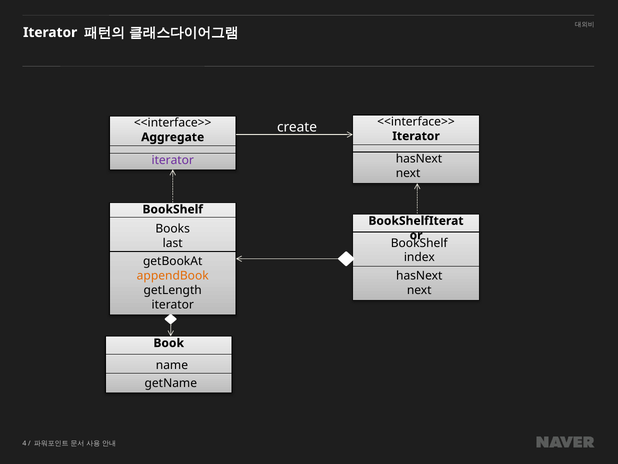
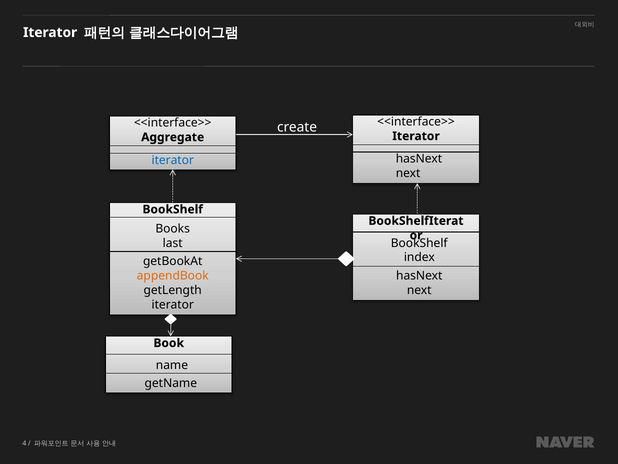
iterator at (173, 160) colour: purple -> blue
